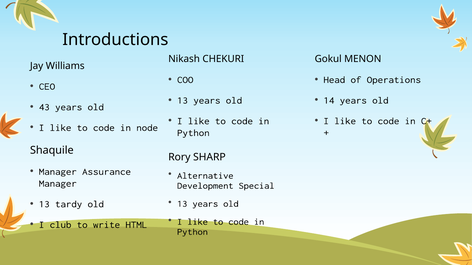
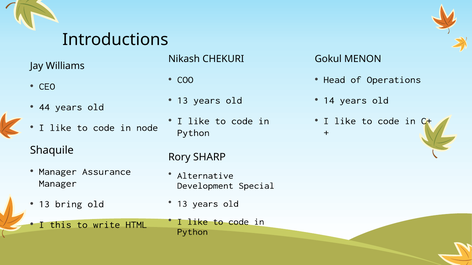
43: 43 -> 44
tardy: tardy -> bring
club: club -> this
